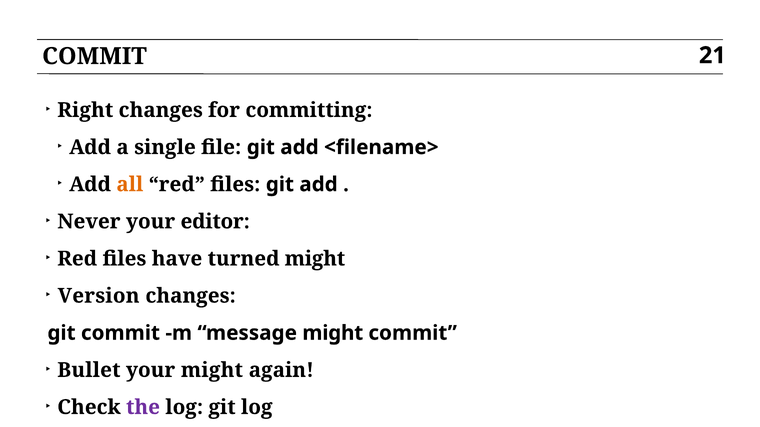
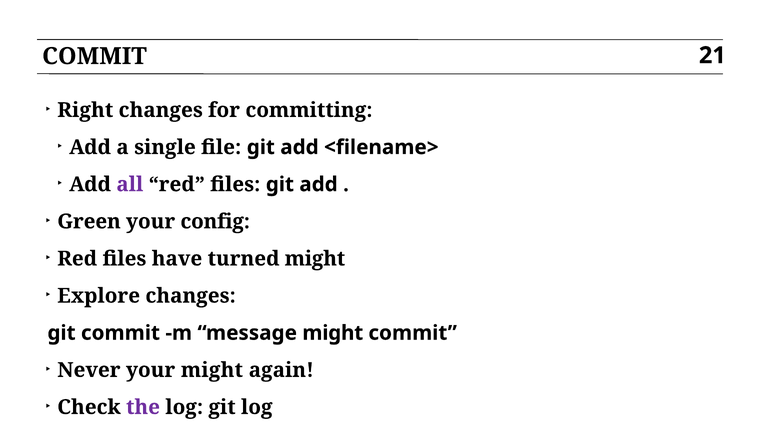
all colour: orange -> purple
Never: Never -> Green
editor: editor -> config
Version: Version -> Explore
Bullet: Bullet -> Never
